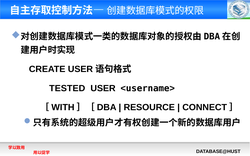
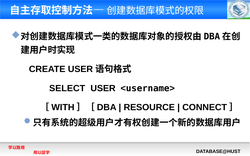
TESTED: TESTED -> SELECT
